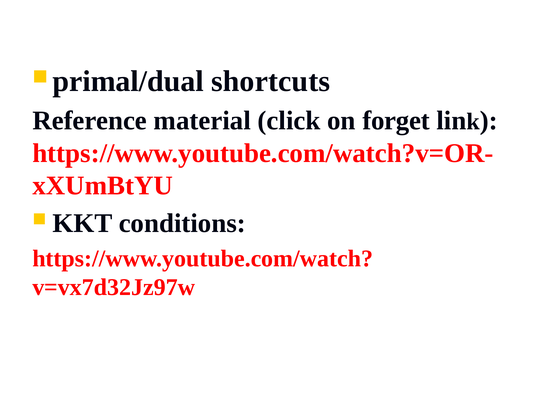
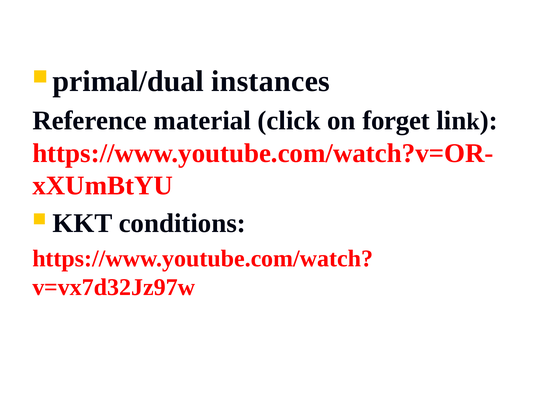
shortcuts: shortcuts -> instances
